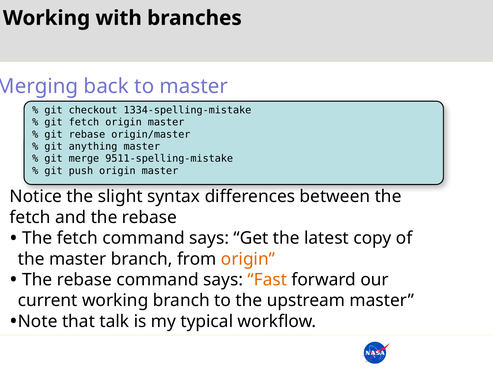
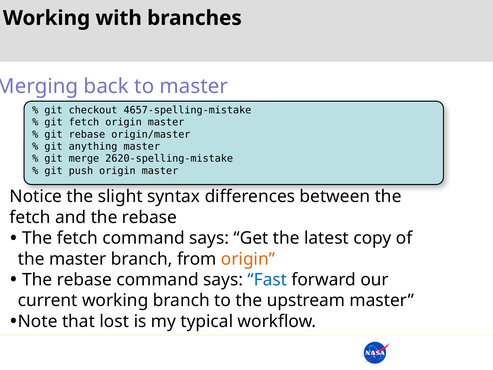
1334-spelling-mistake: 1334-spelling-mistake -> 4657-spelling-mistake
9511-spelling-mistake: 9511-spelling-mistake -> 2620-spelling-mistake
Fast colour: orange -> blue
talk: talk -> lost
